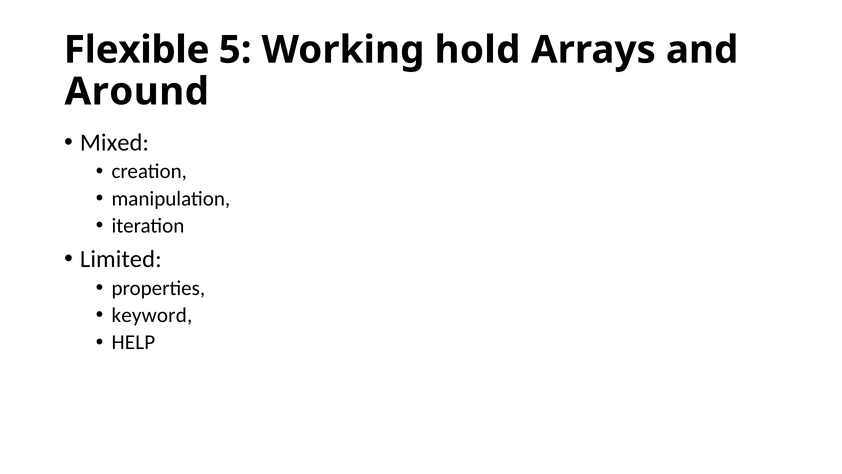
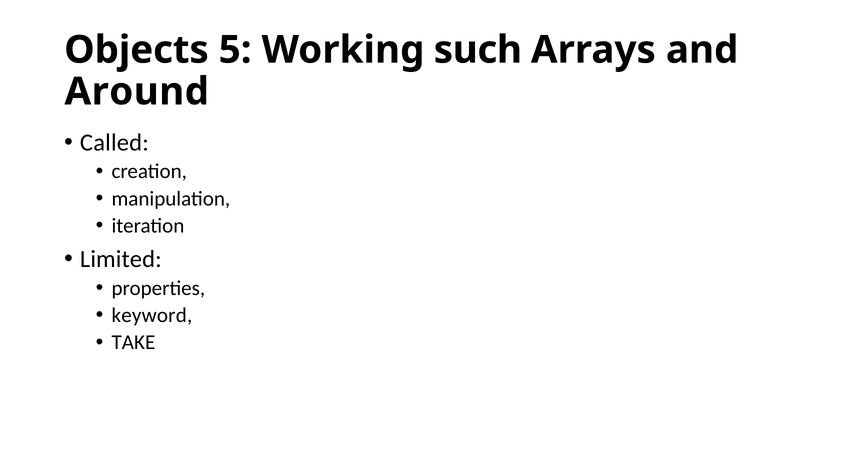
Flexible: Flexible -> Objects
hold: hold -> such
Mixed: Mixed -> Called
HELP: HELP -> TAKE
